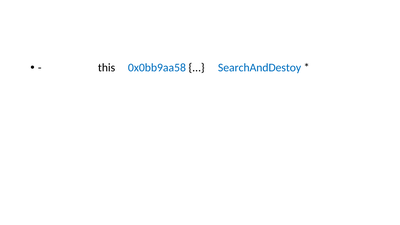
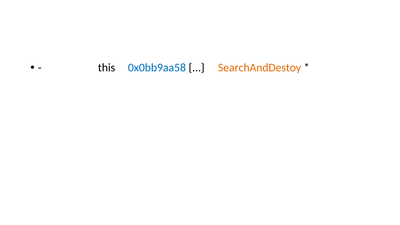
SearchAndDestoy colour: blue -> orange
